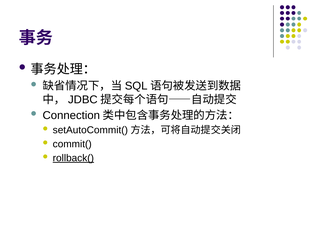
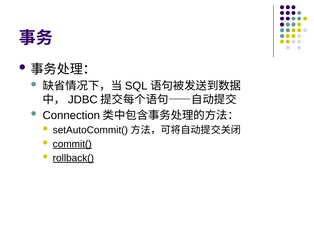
commit( underline: none -> present
